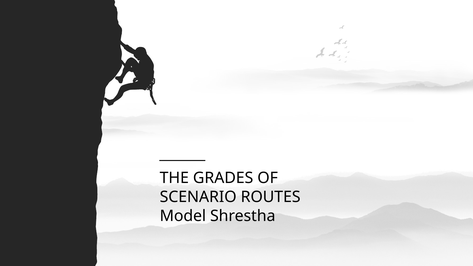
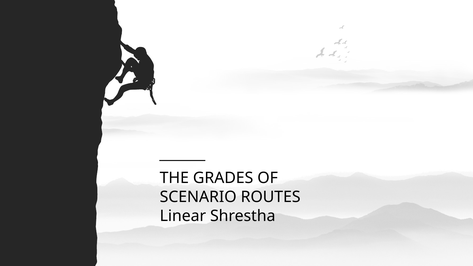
Model: Model -> Linear
